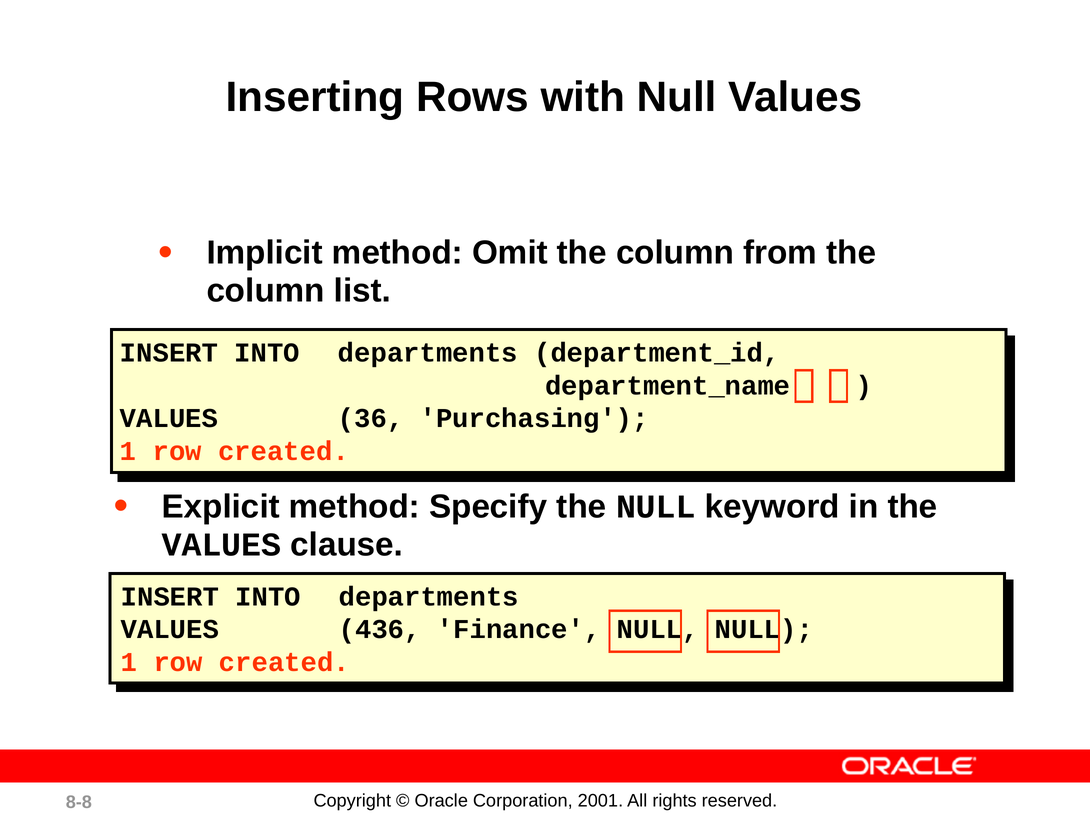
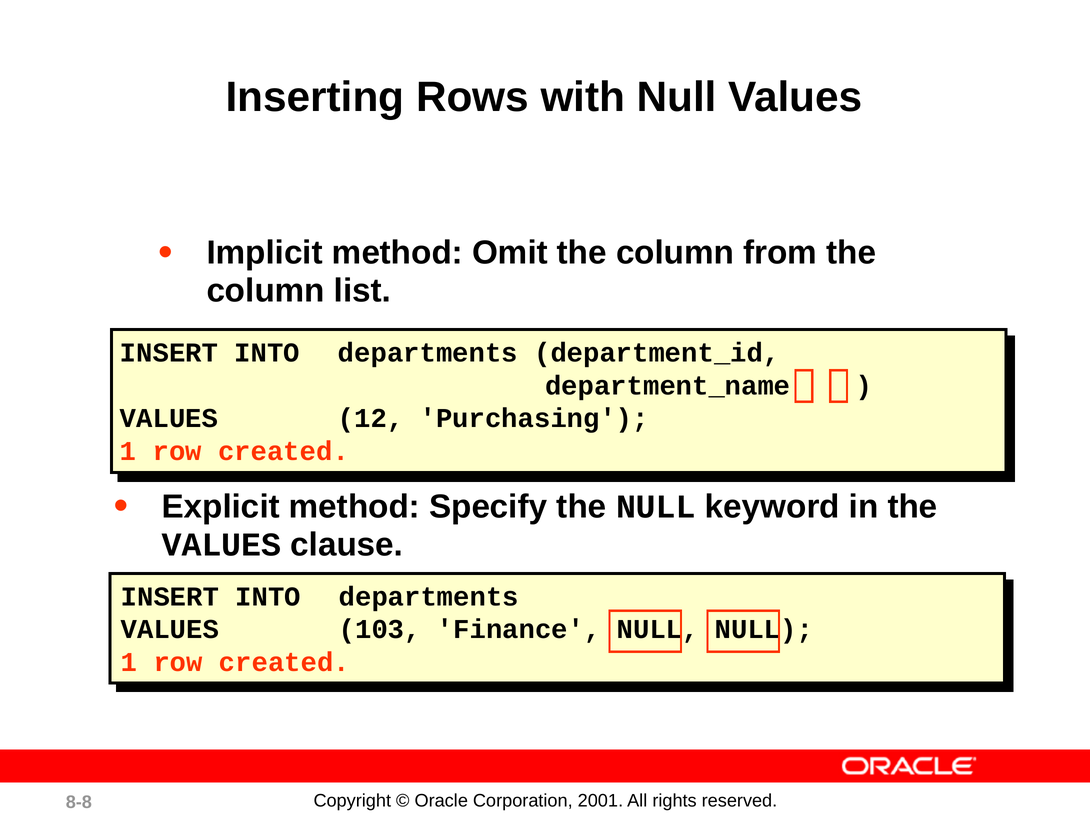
36: 36 -> 12
436: 436 -> 103
